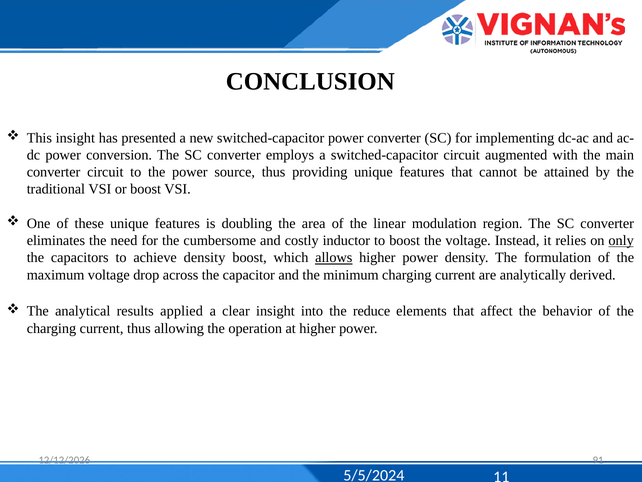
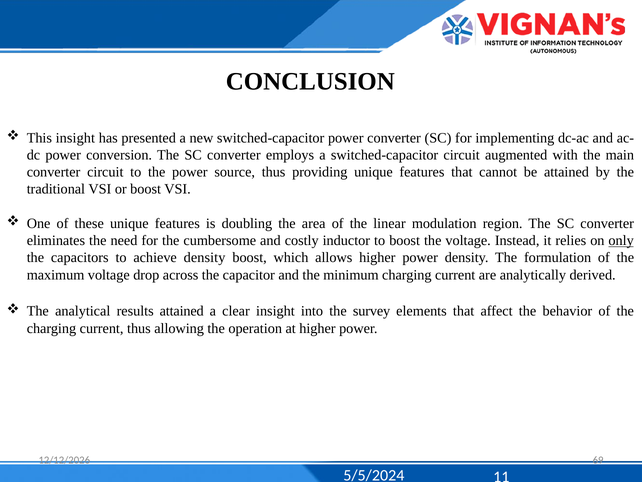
allows underline: present -> none
results applied: applied -> attained
reduce: reduce -> survey
91: 91 -> 69
